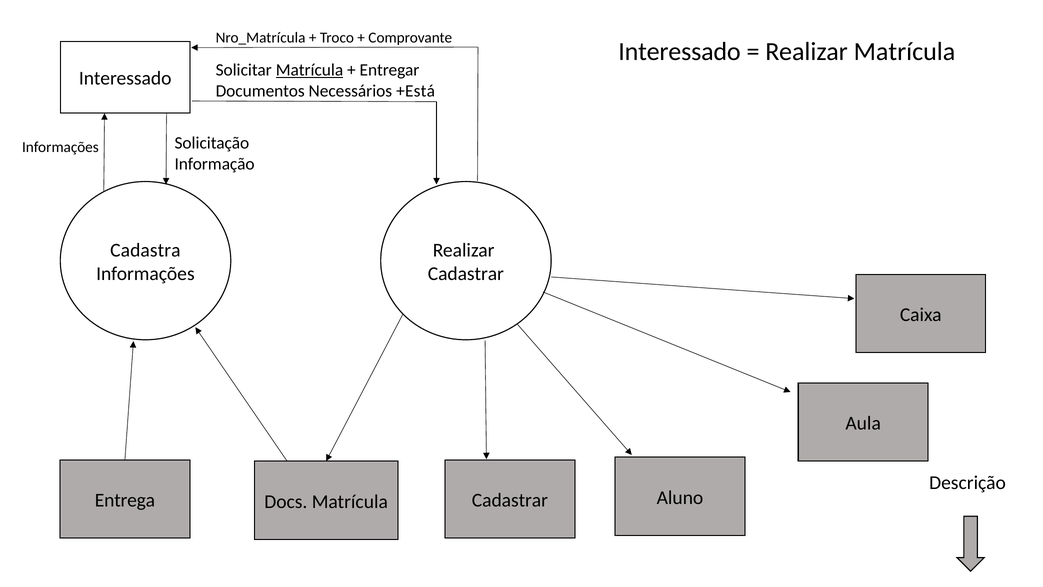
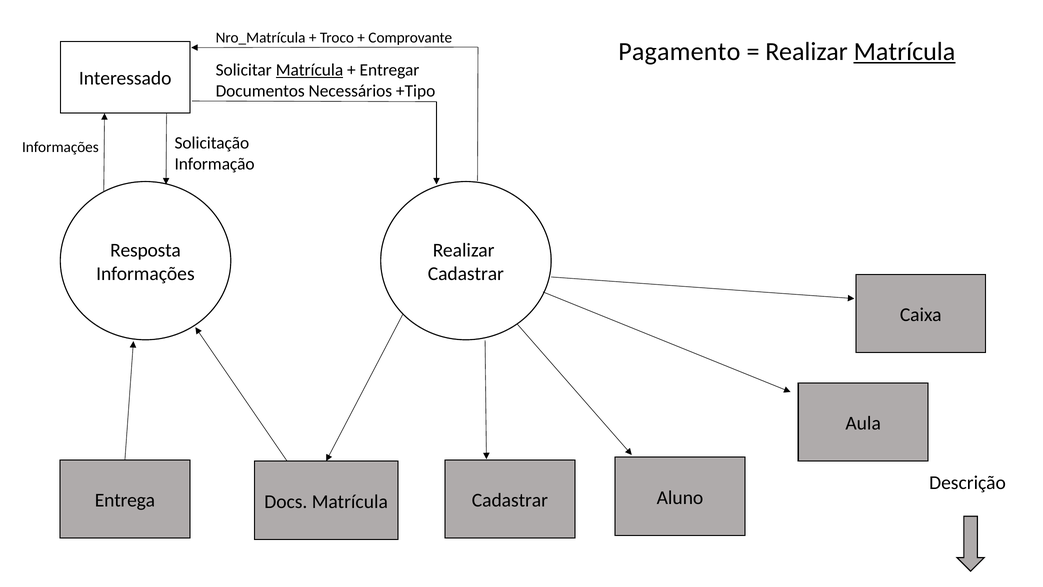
Interessado at (680, 51): Interessado -> Pagamento
Matrícula at (905, 51) underline: none -> present
+Está: +Está -> +Tipo
Cadastra: Cadastra -> Resposta
